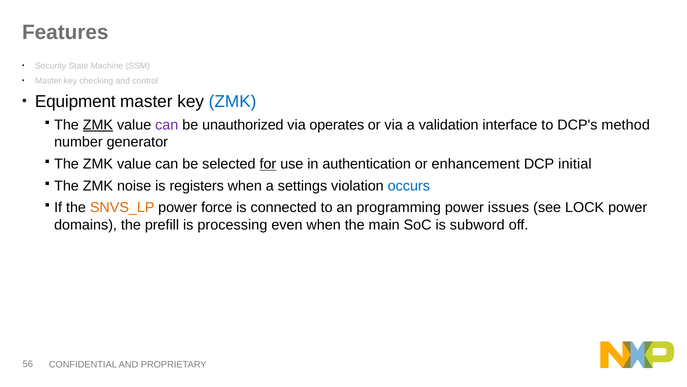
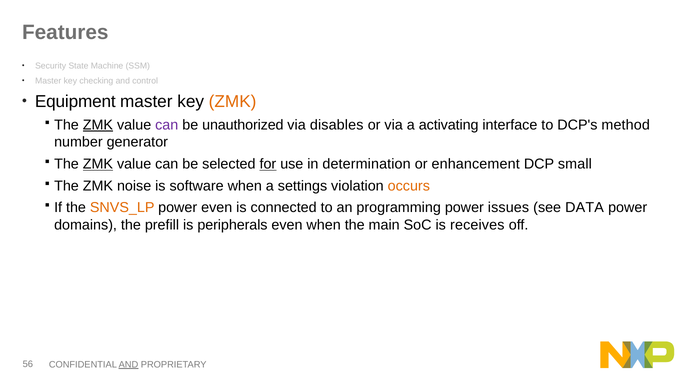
ZMK at (233, 101) colour: blue -> orange
operates: operates -> disables
validation: validation -> activating
ZMK at (98, 164) underline: none -> present
authentication: authentication -> determination
initial: initial -> small
registers: registers -> software
occurs colour: blue -> orange
power force: force -> even
LOCK: LOCK -> DATA
processing: processing -> peripherals
subword: subword -> receives
AND at (128, 364) underline: none -> present
